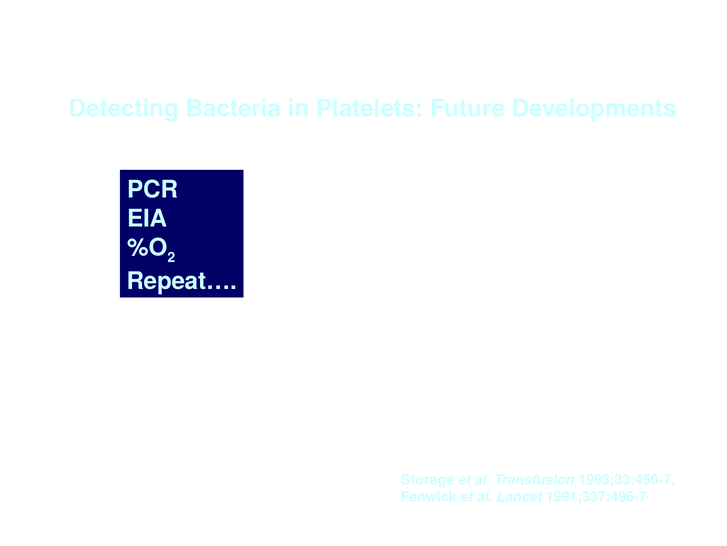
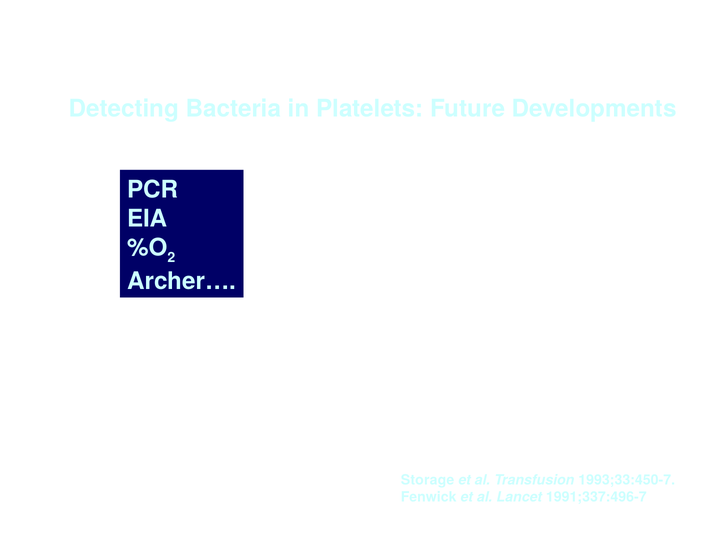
Repeat…: Repeat… -> Archer…
